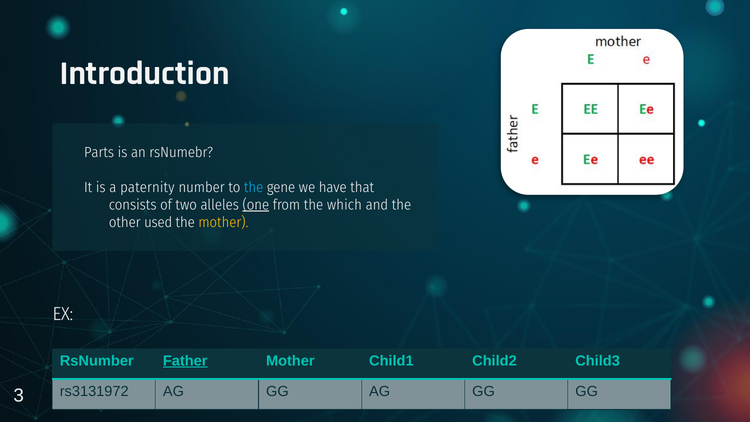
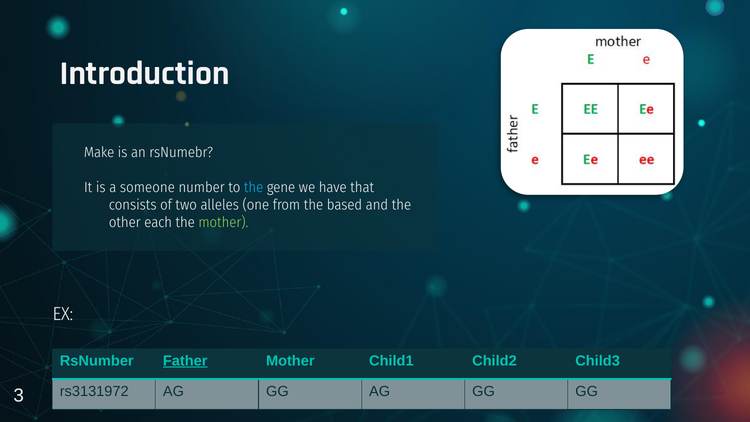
Parts: Parts -> Make
paternity: paternity -> someone
one underline: present -> none
which: which -> based
used: used -> each
mother at (223, 222) colour: yellow -> light green
